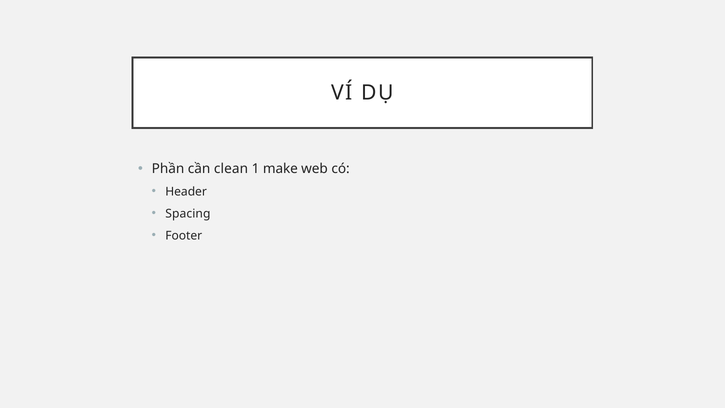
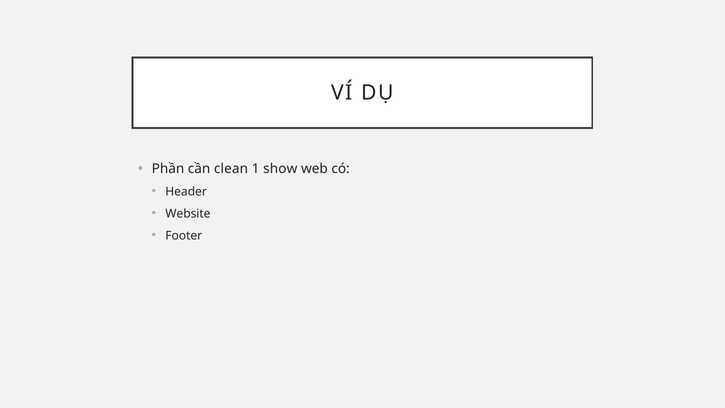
make: make -> show
Spacing: Spacing -> Website
